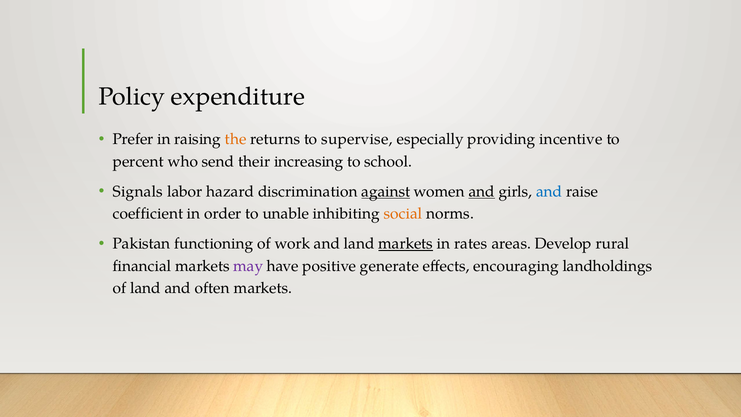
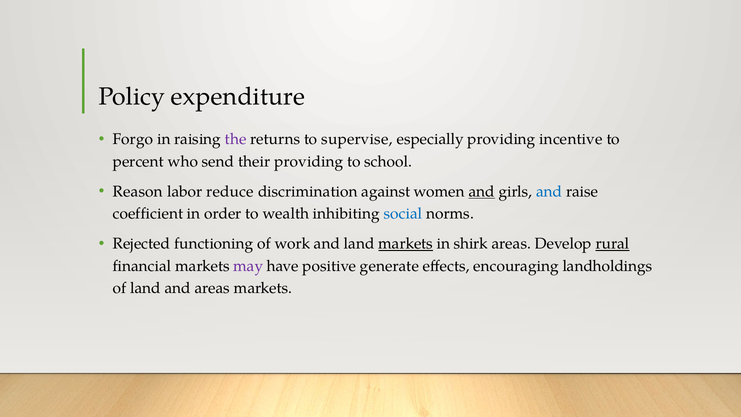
Prefer: Prefer -> Forgo
the colour: orange -> purple
their increasing: increasing -> providing
Signals: Signals -> Reason
hazard: hazard -> reduce
against underline: present -> none
unable: unable -> wealth
social colour: orange -> blue
Pakistan: Pakistan -> Rejected
rates: rates -> shirk
rural underline: none -> present
and often: often -> areas
